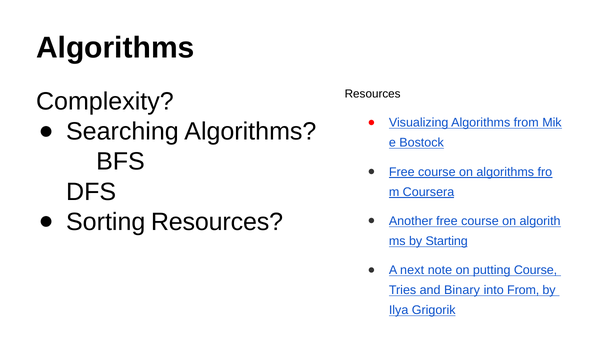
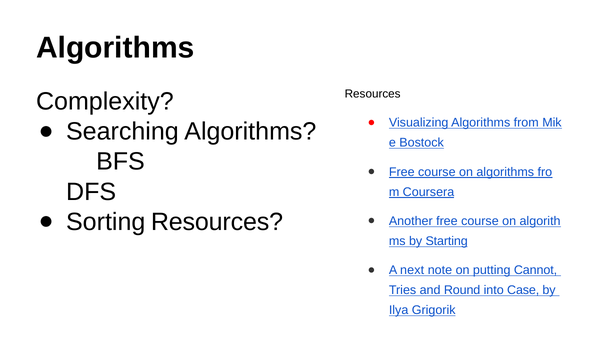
putting Course: Course -> Cannot
Binary: Binary -> Round
into From: From -> Case
